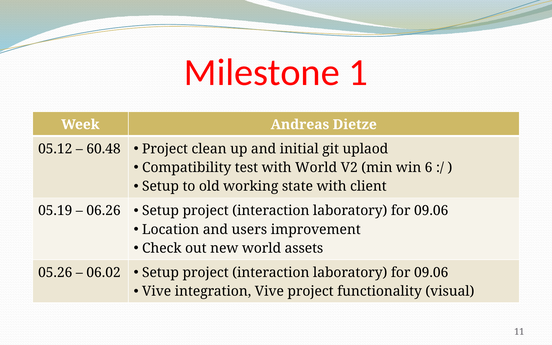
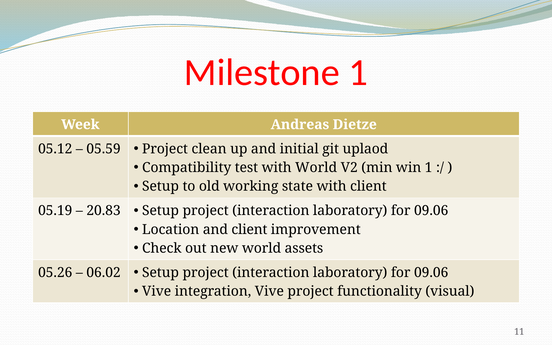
60.48: 60.48 -> 05.59
win 6: 6 -> 1
06.26: 06.26 -> 20.83
and users: users -> client
